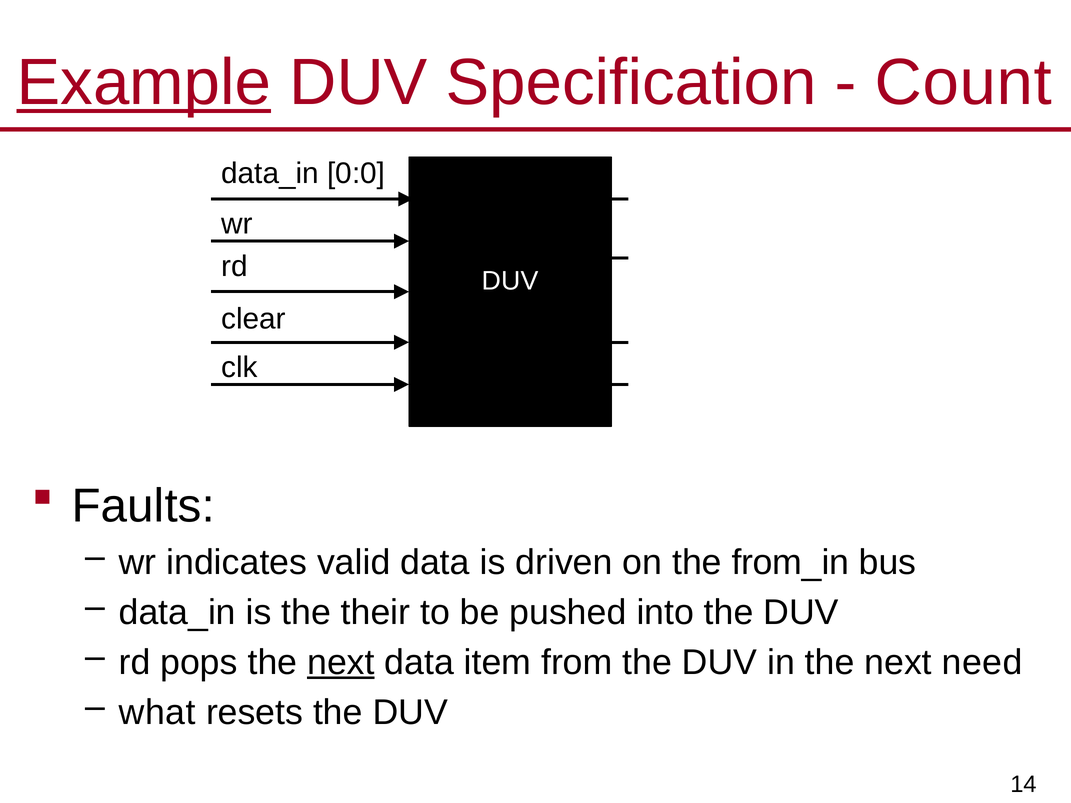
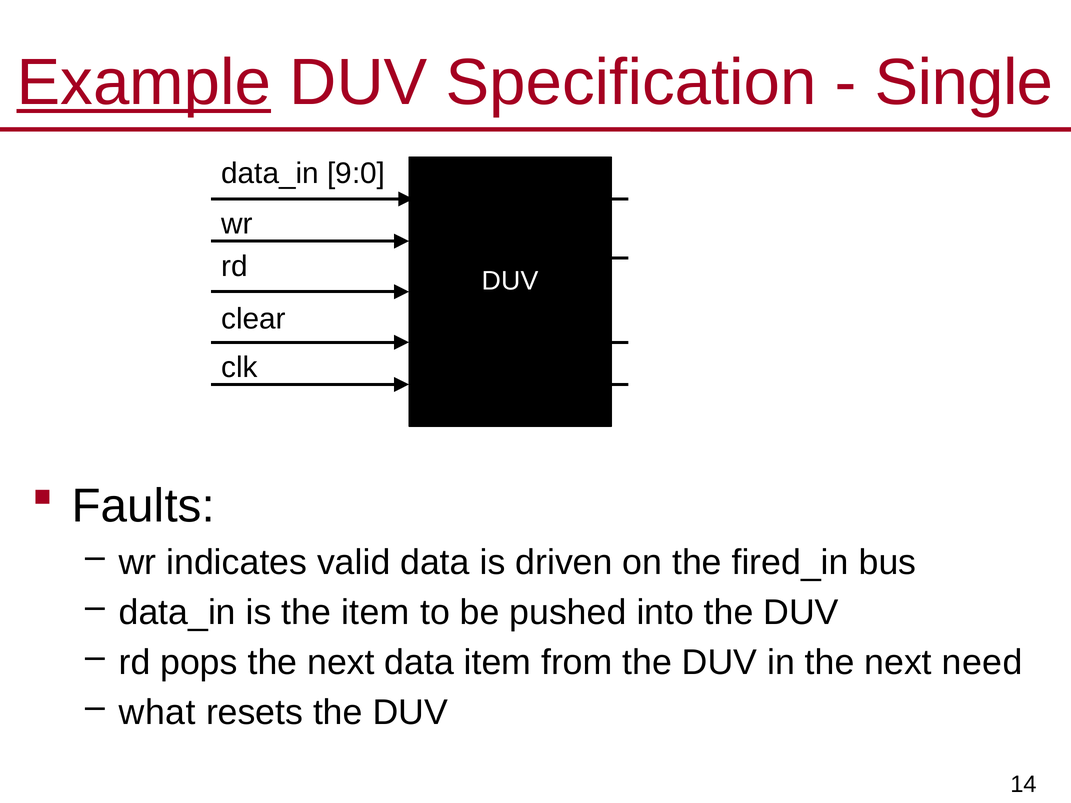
Count: Count -> Single
0:0: 0:0 -> 9:0
from_in: from_in -> fired_in
the their: their -> item
next at (341, 663) underline: present -> none
